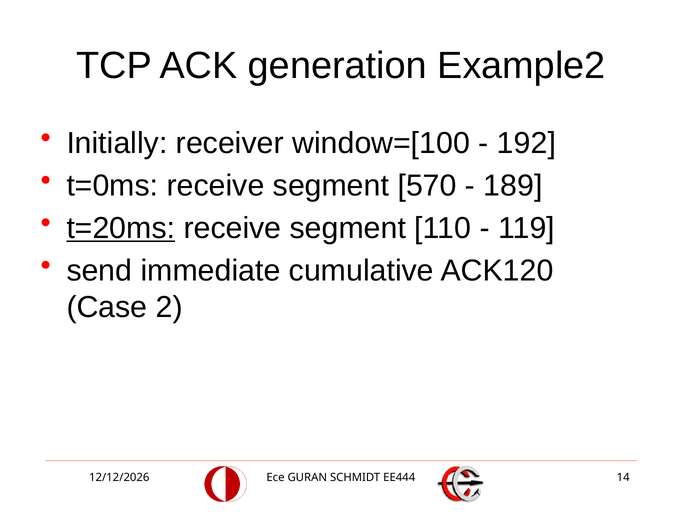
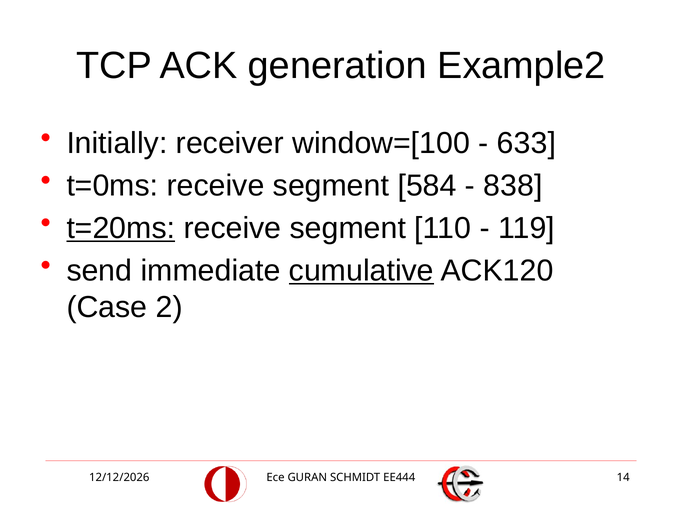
192: 192 -> 633
570: 570 -> 584
189: 189 -> 838
cumulative underline: none -> present
